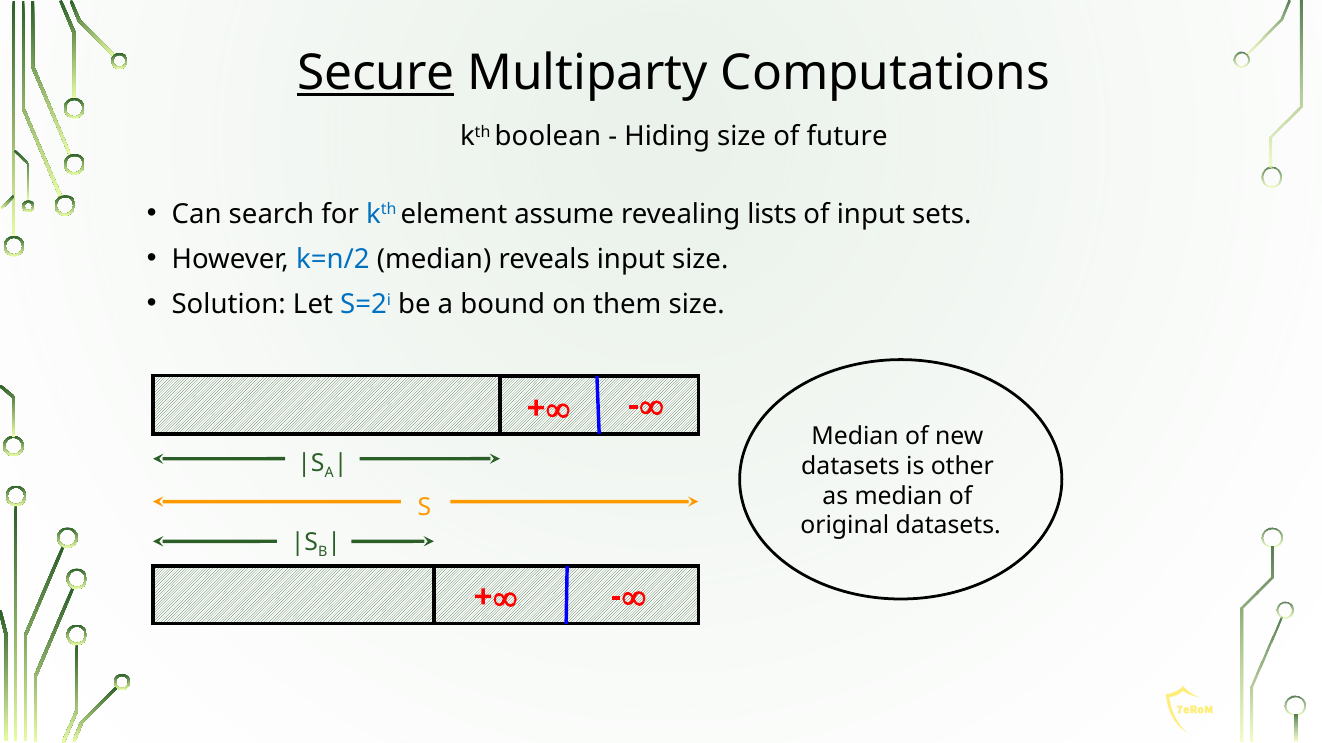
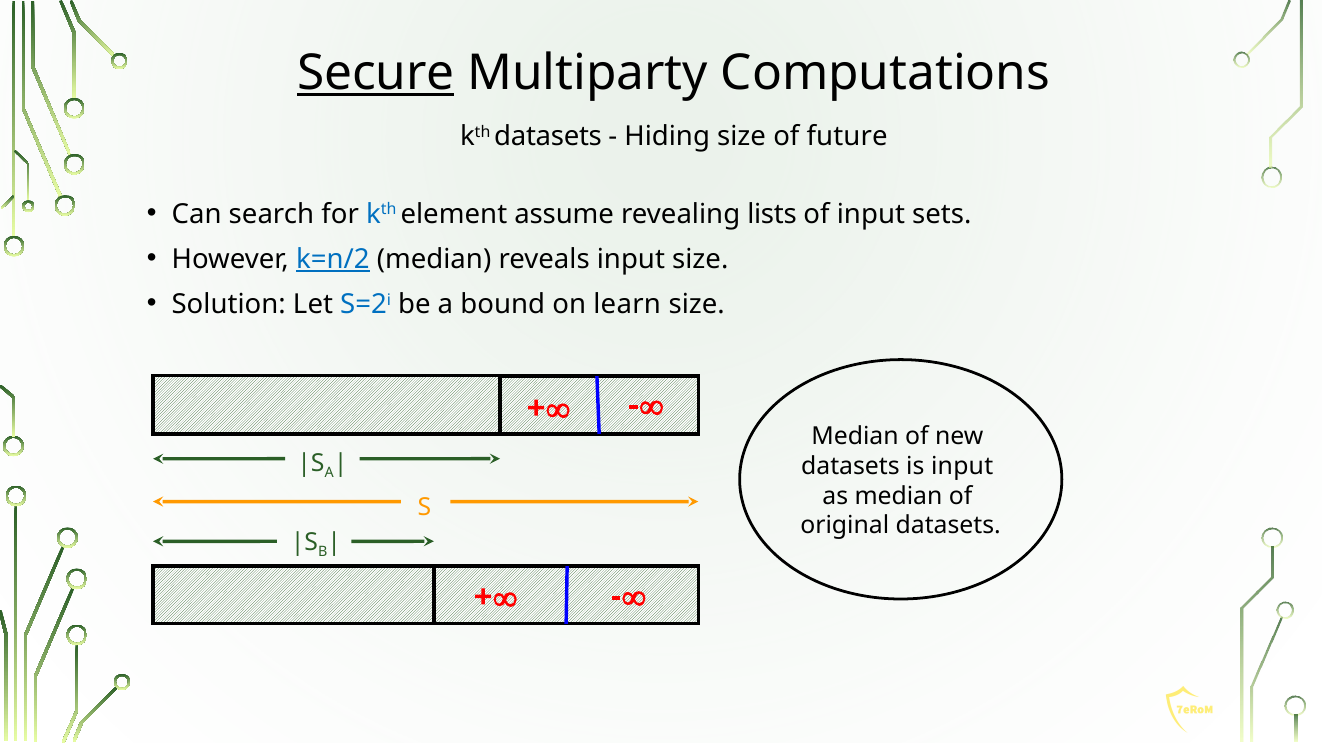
kth boolean: boolean -> datasets
k=n/2 underline: none -> present
them: them -> learn
is other: other -> input
